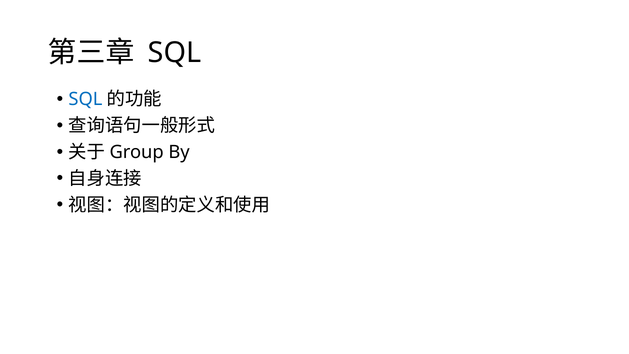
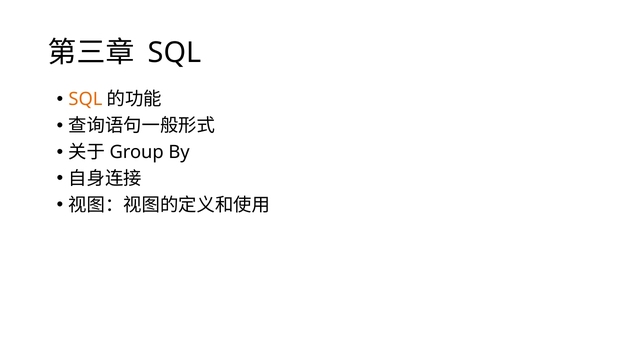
SQL at (85, 99) colour: blue -> orange
